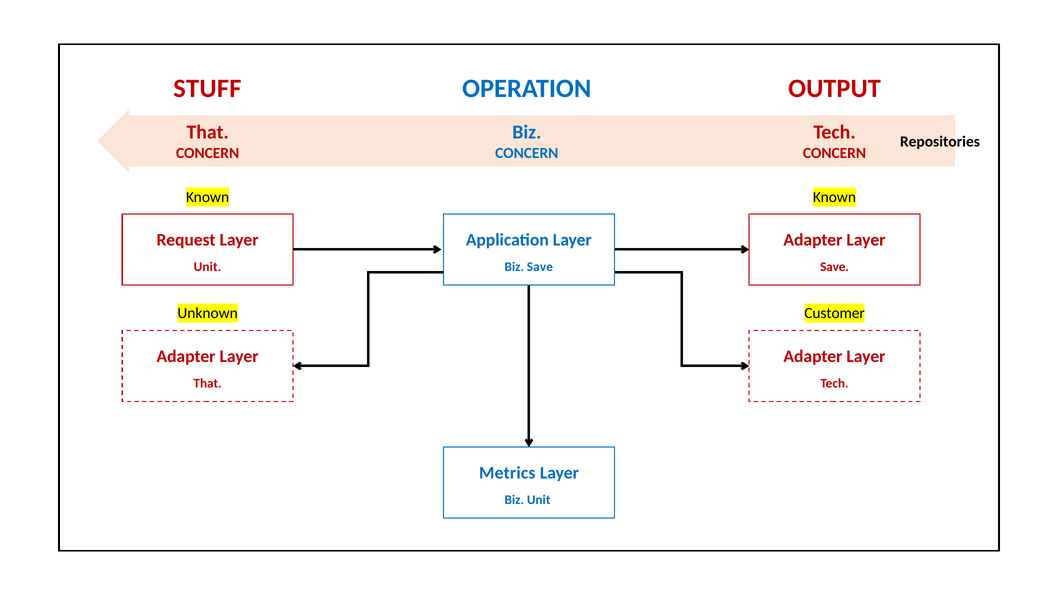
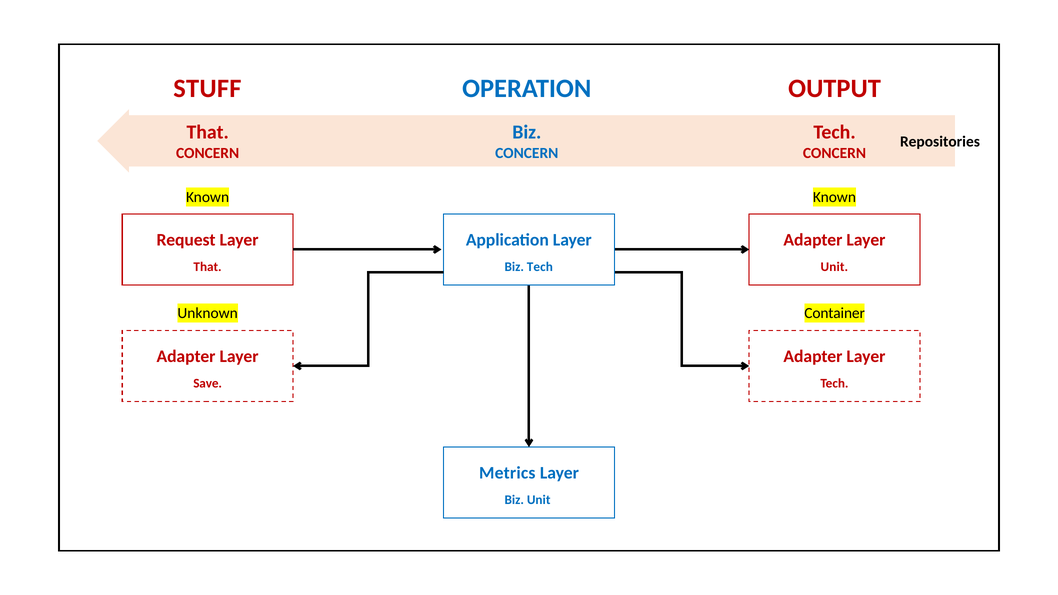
Unit at (207, 267): Unit -> That
Biz Save: Save -> Tech
Save at (834, 267): Save -> Unit
Customer: Customer -> Container
That at (208, 384): That -> Save
